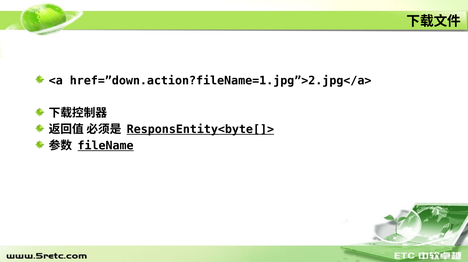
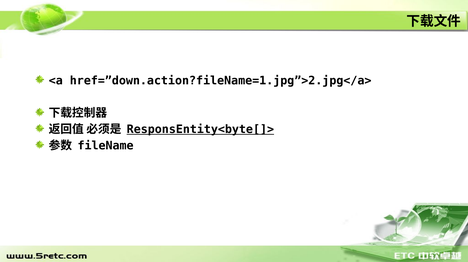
fileName underline: present -> none
